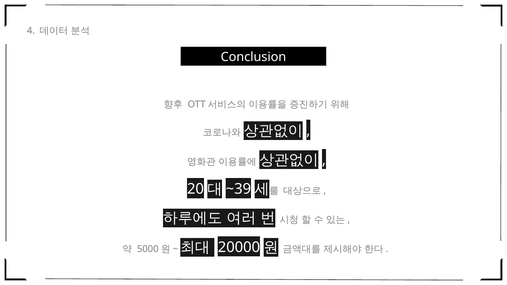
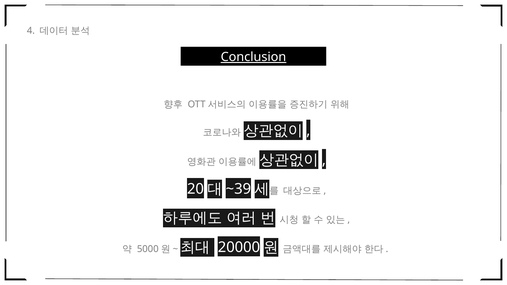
Conclusion underline: none -> present
